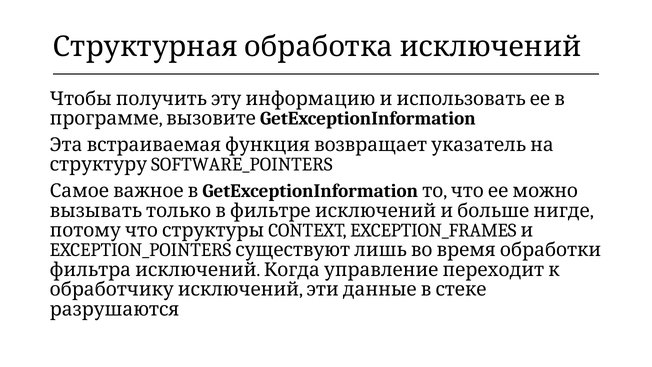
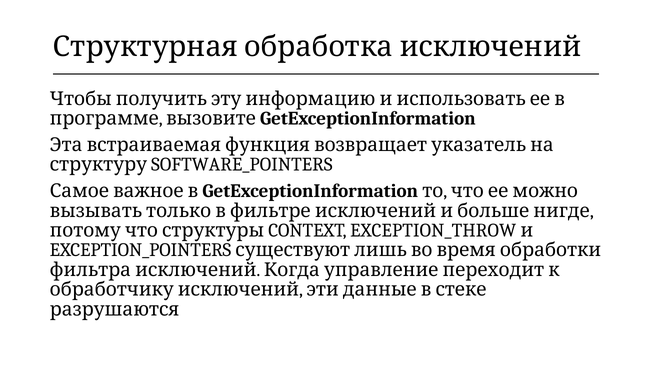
EXCEPTION_FRAMES: EXCEPTION_FRAMES -> EXCEPTION_THROW
